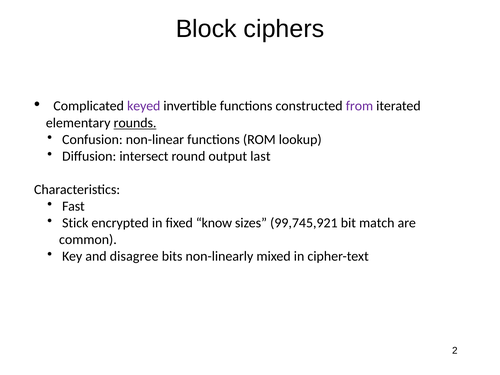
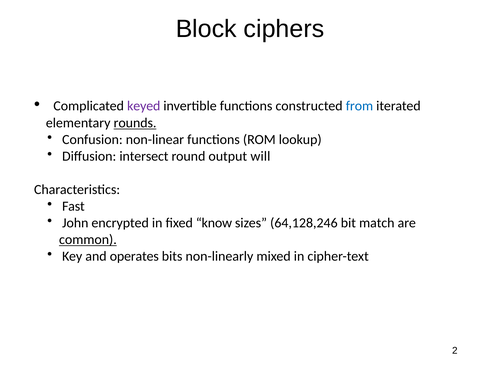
from colour: purple -> blue
last: last -> will
Stick: Stick -> John
99,745,921: 99,745,921 -> 64,128,246
common underline: none -> present
disagree: disagree -> operates
